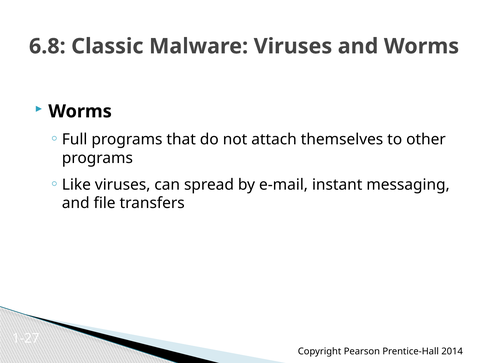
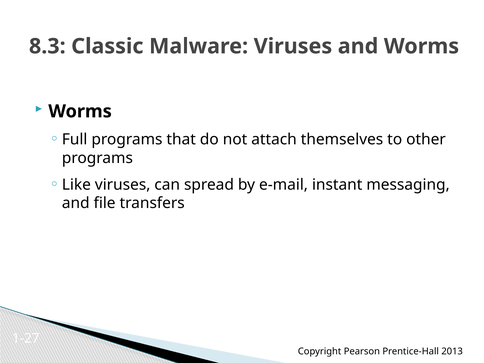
6.8: 6.8 -> 8.3
2014: 2014 -> 2013
